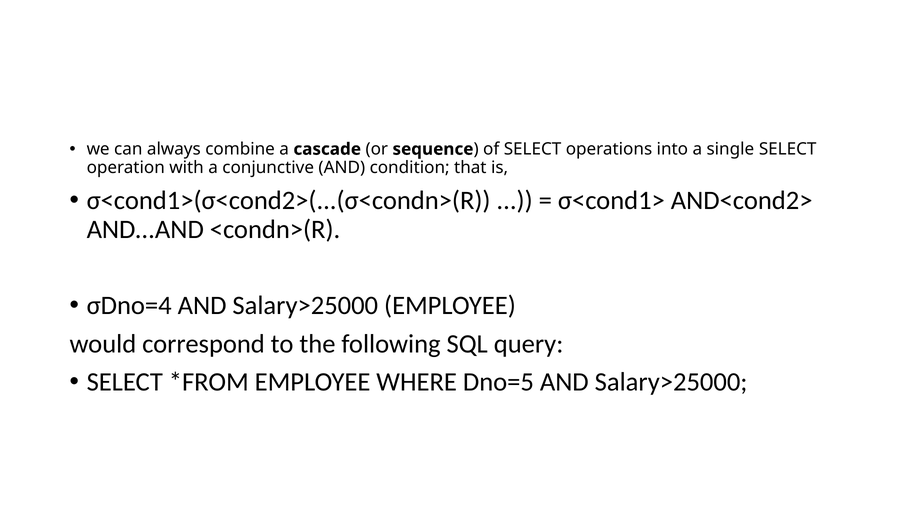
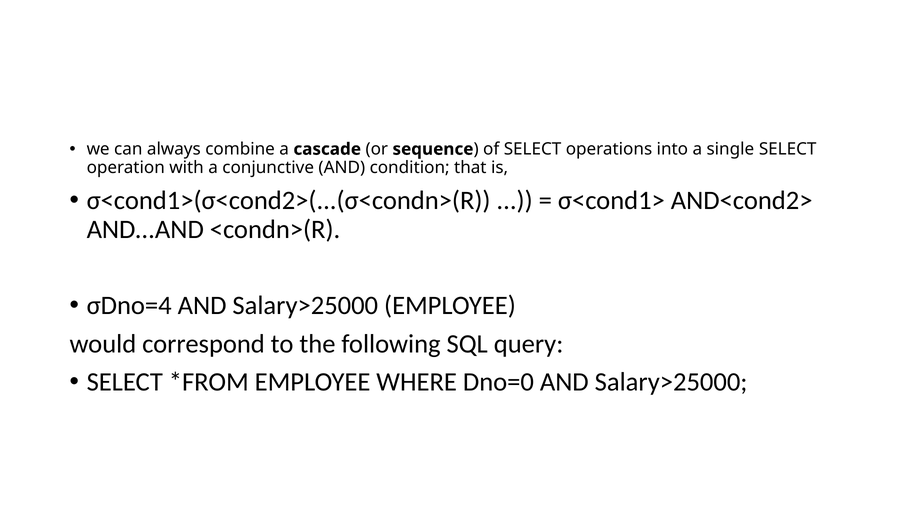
Dno=5: Dno=5 -> Dno=0
